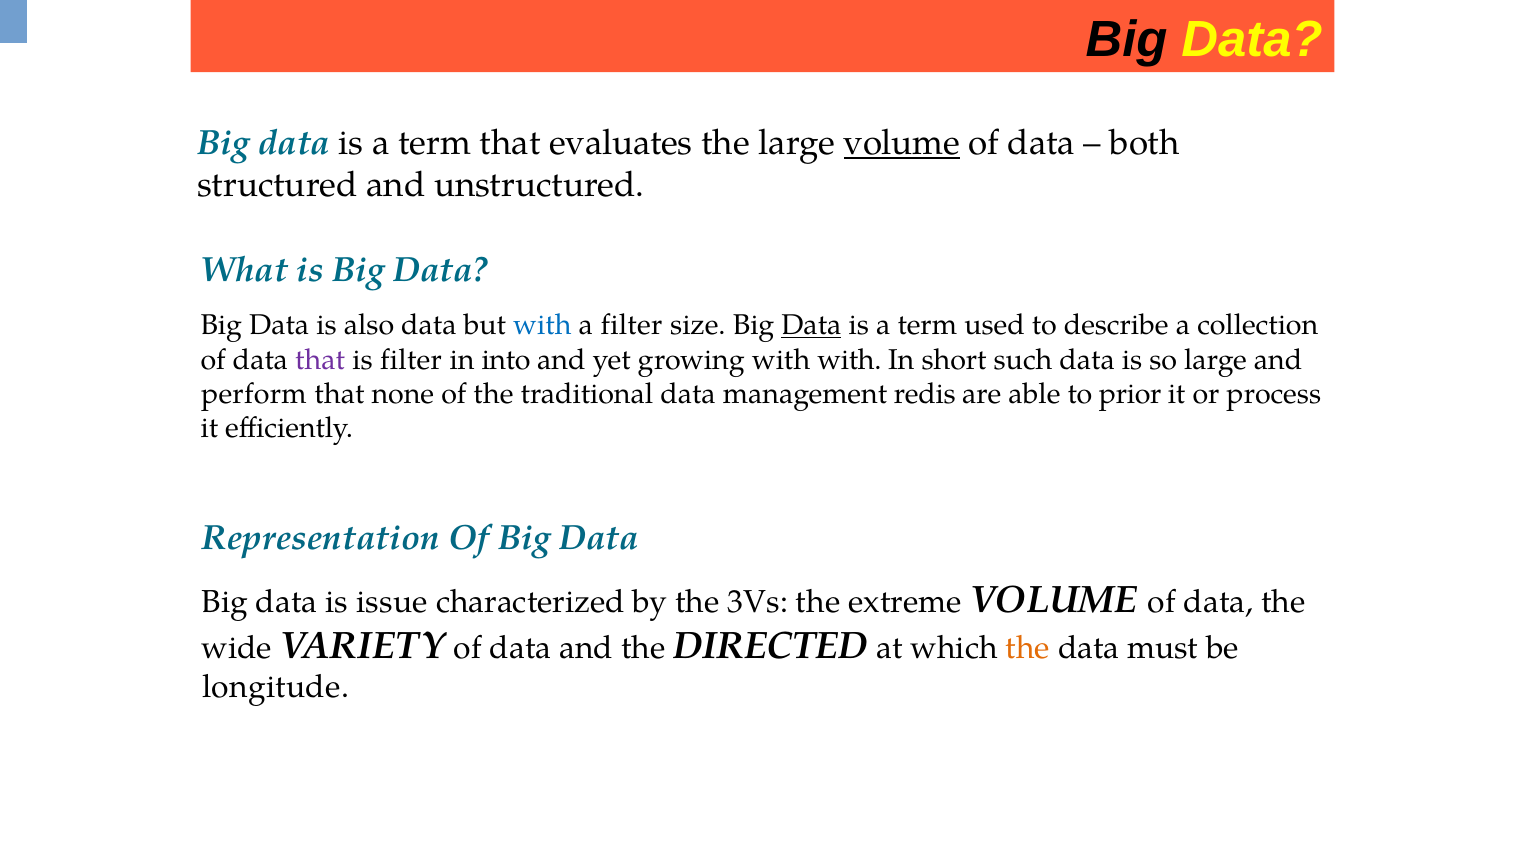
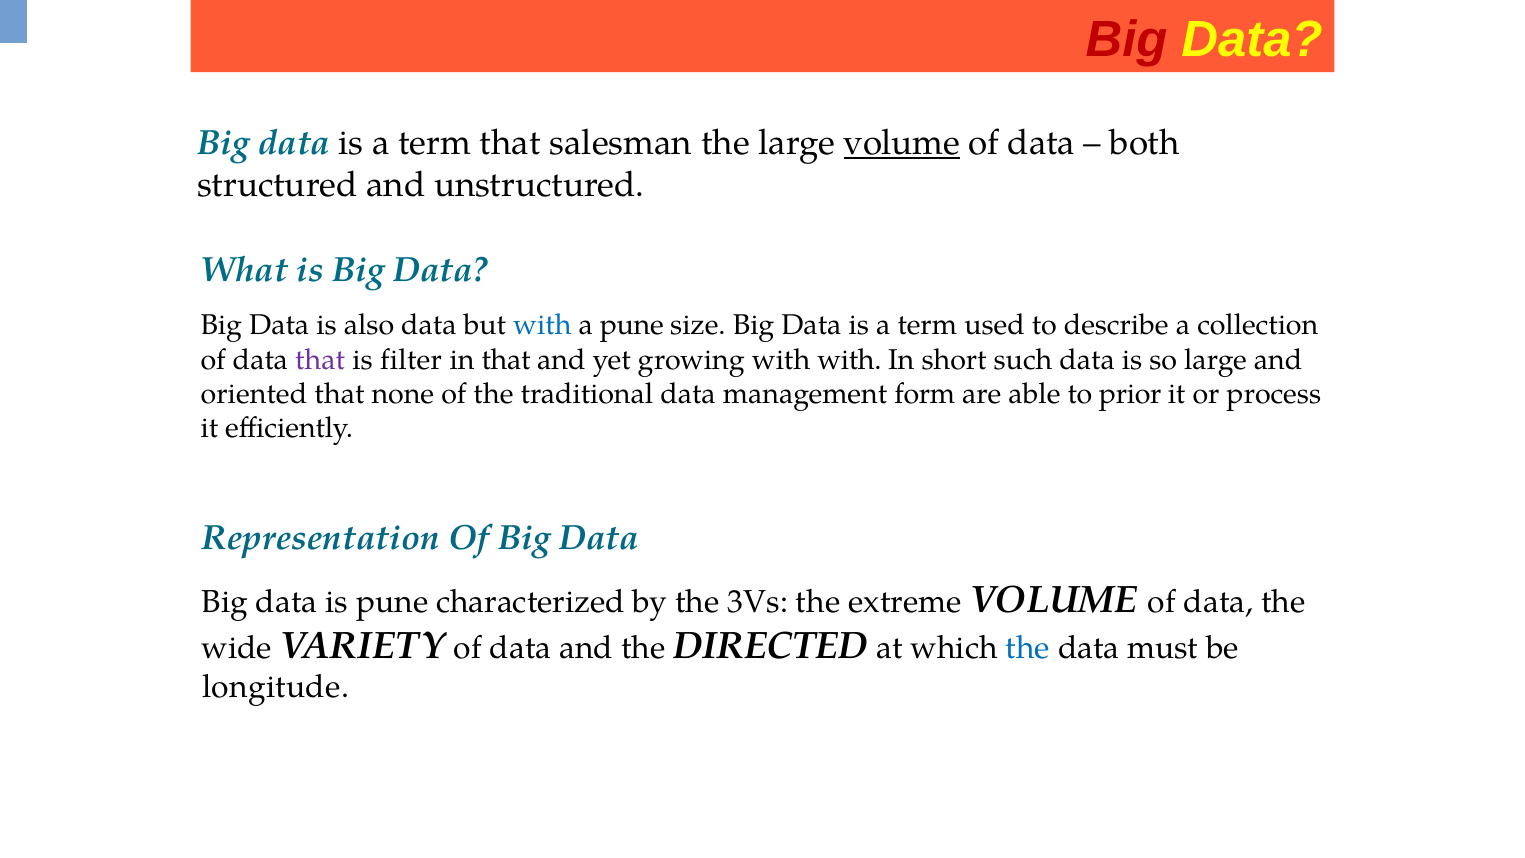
Big at (1126, 40) colour: black -> red
evaluates: evaluates -> salesman
a filter: filter -> pune
Data at (811, 325) underline: present -> none
in into: into -> that
perform: perform -> oriented
redis: redis -> form
is issue: issue -> pune
the at (1028, 647) colour: orange -> blue
